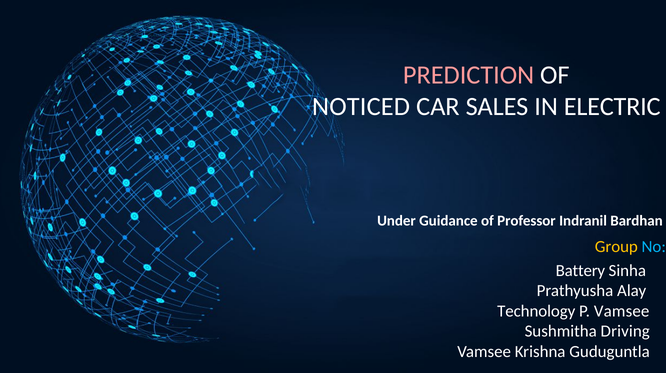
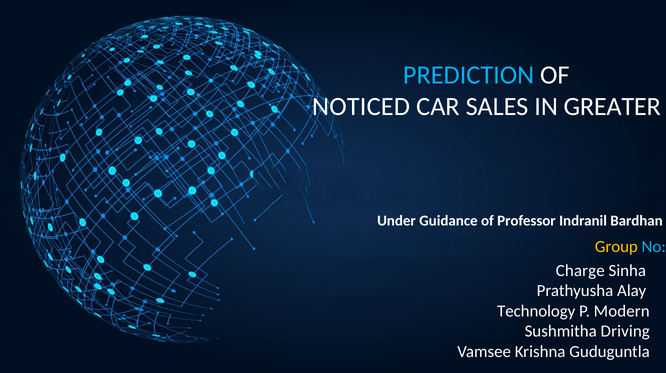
PREDICTION colour: pink -> light blue
ELECTRIC: ELECTRIC -> GREATER
Battery: Battery -> Charge
P Vamsee: Vamsee -> Modern
